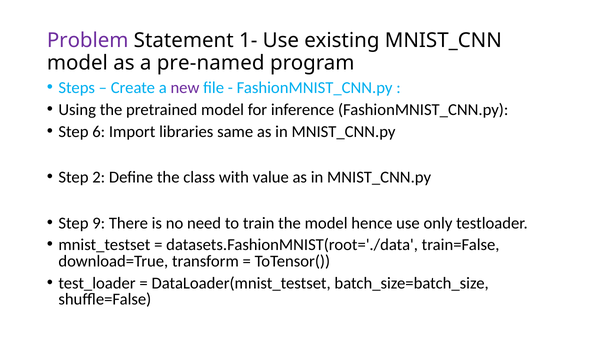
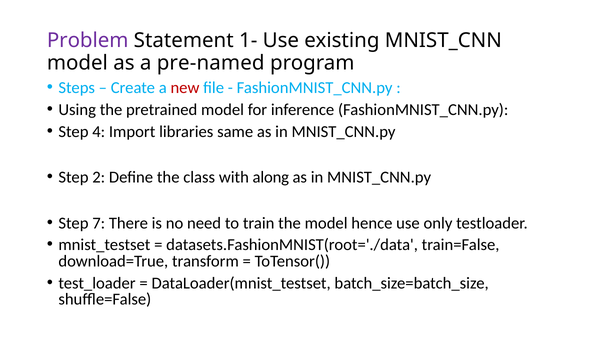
new colour: purple -> red
6: 6 -> 4
value: value -> along
9: 9 -> 7
